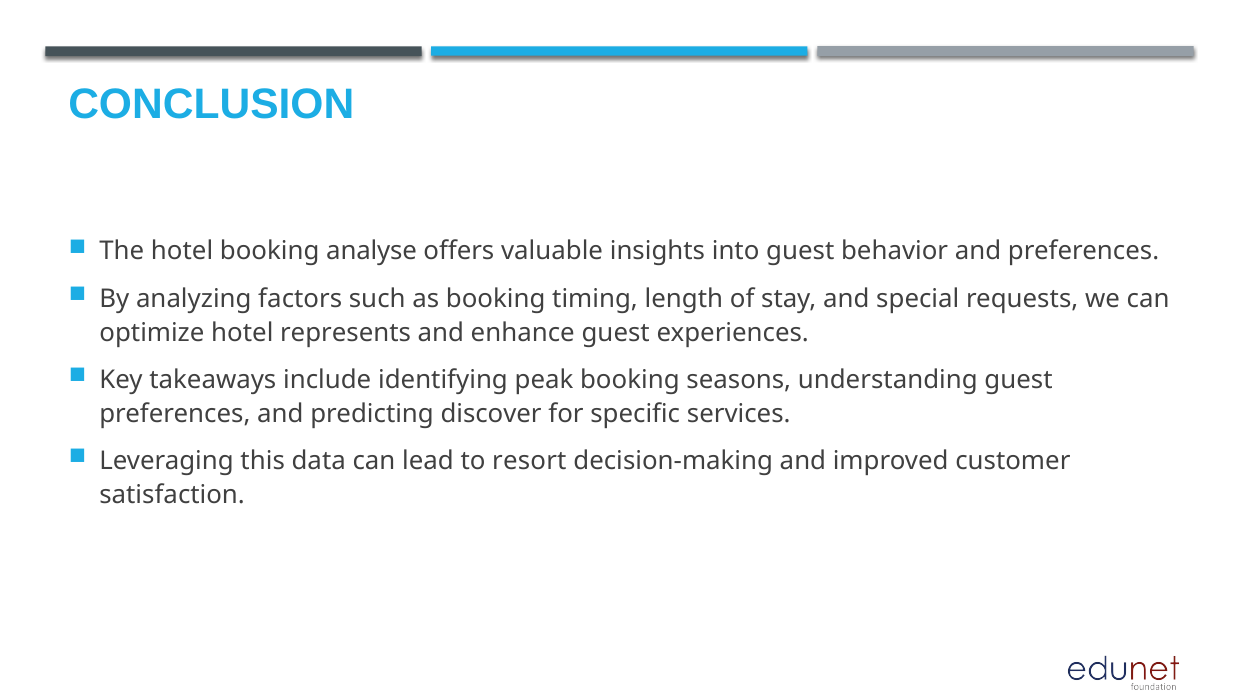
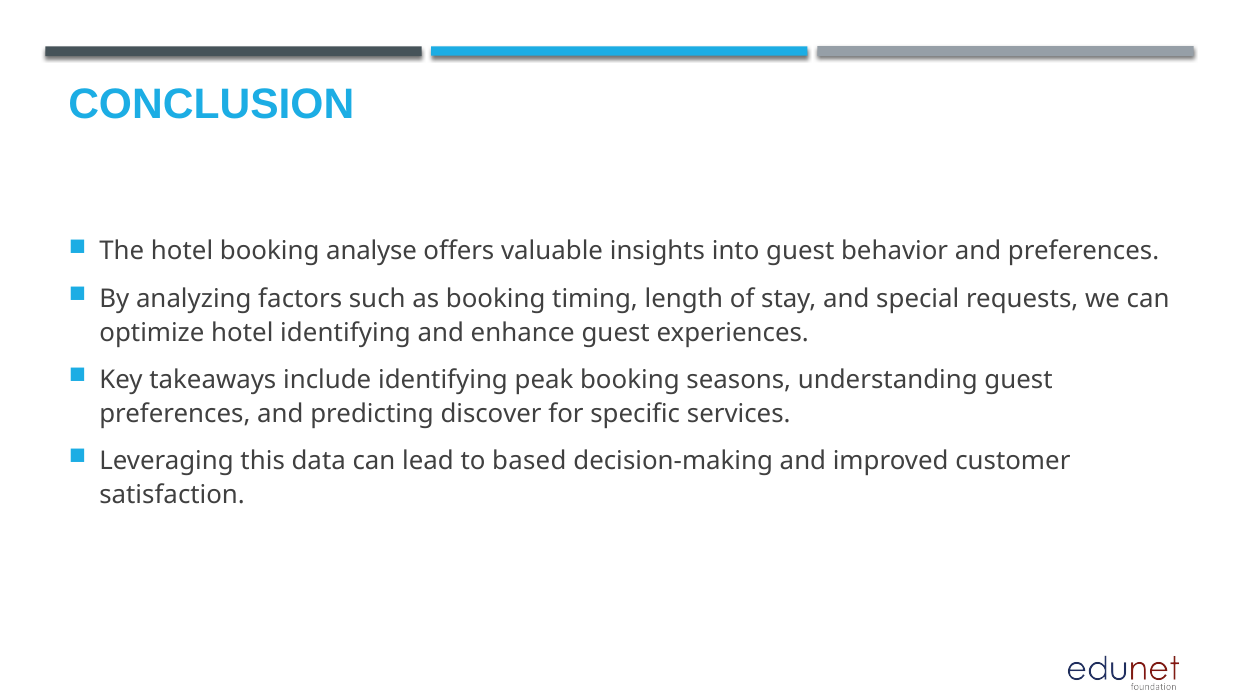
hotel represents: represents -> identifying
resort: resort -> based
